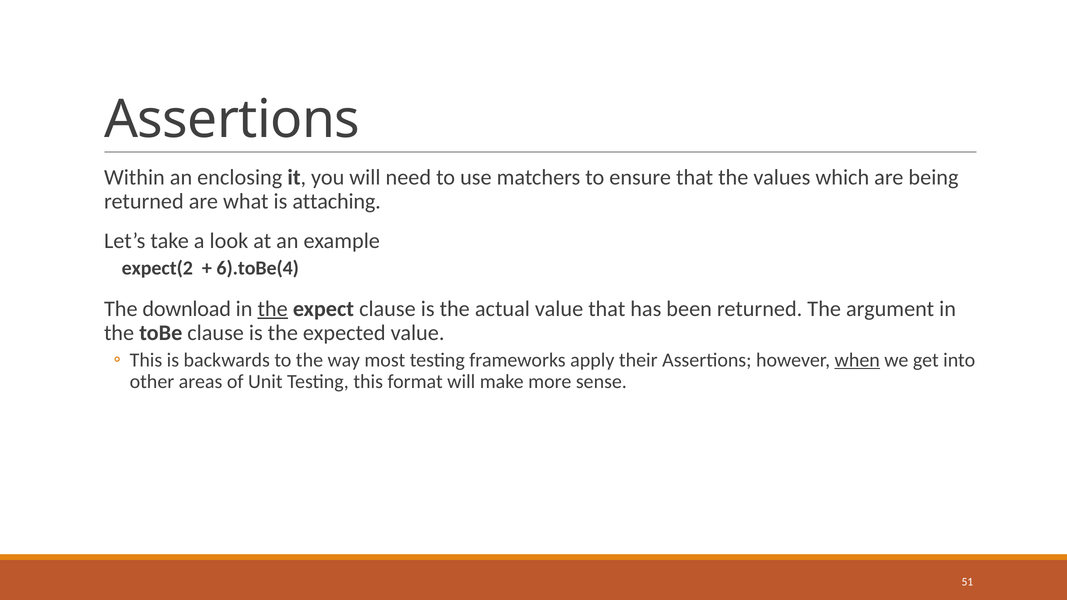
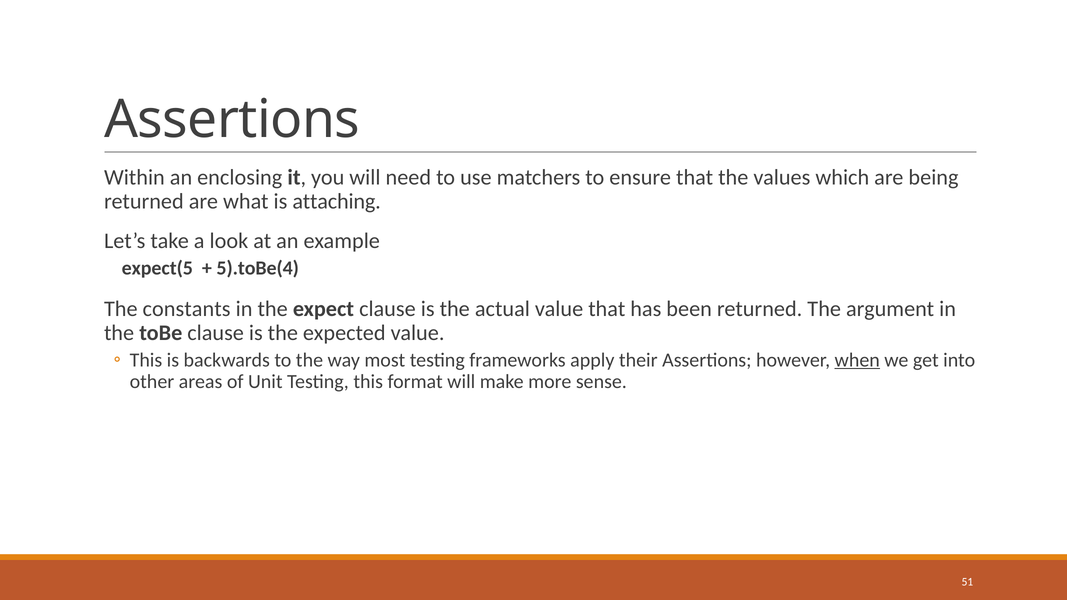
expect(2: expect(2 -> expect(5
6).toBe(4: 6).toBe(4 -> 5).toBe(4
download: download -> constants
the at (273, 309) underline: present -> none
